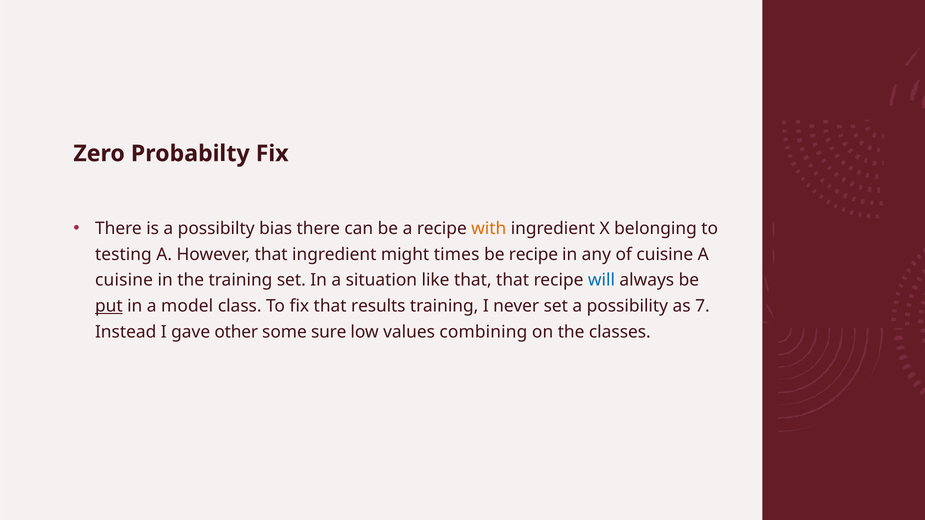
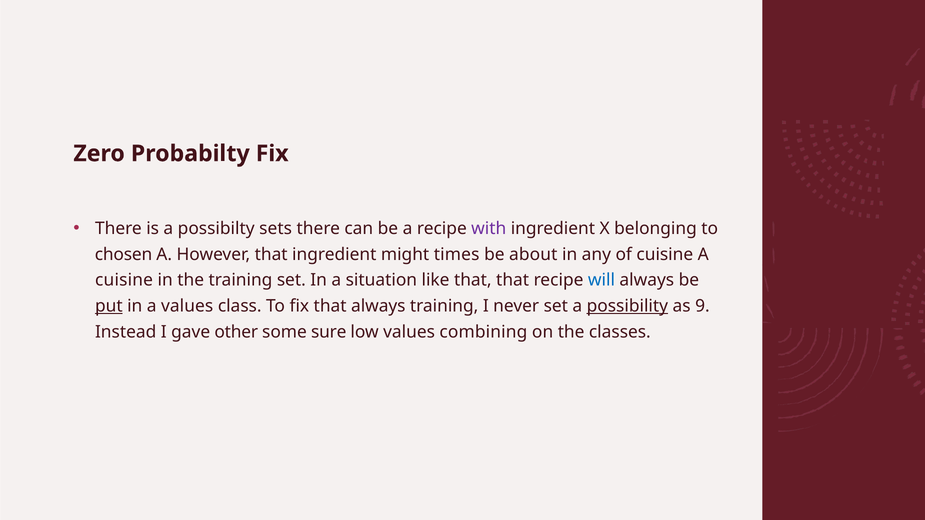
bias: bias -> sets
with colour: orange -> purple
testing: testing -> chosen
be recipe: recipe -> about
a model: model -> values
that results: results -> always
possibility underline: none -> present
7: 7 -> 9
